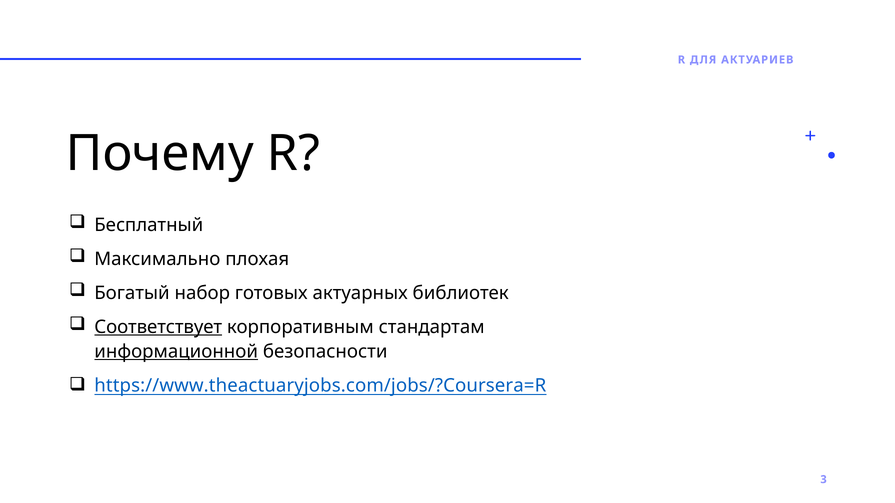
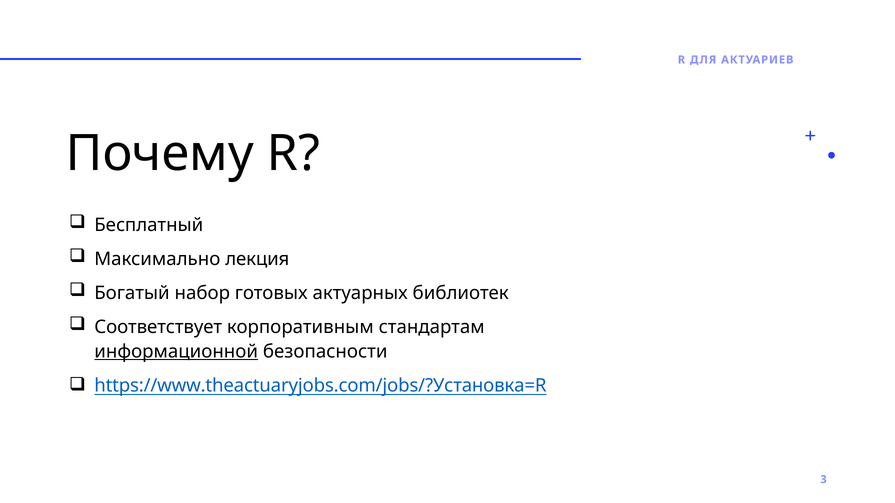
плохая: плохая -> лекция
Соответствует underline: present -> none
https://www.theactuaryjobs.com/jobs/?Coursera=R: https://www.theactuaryjobs.com/jobs/?Coursera=R -> https://www.theactuaryjobs.com/jobs/?Установка=R
